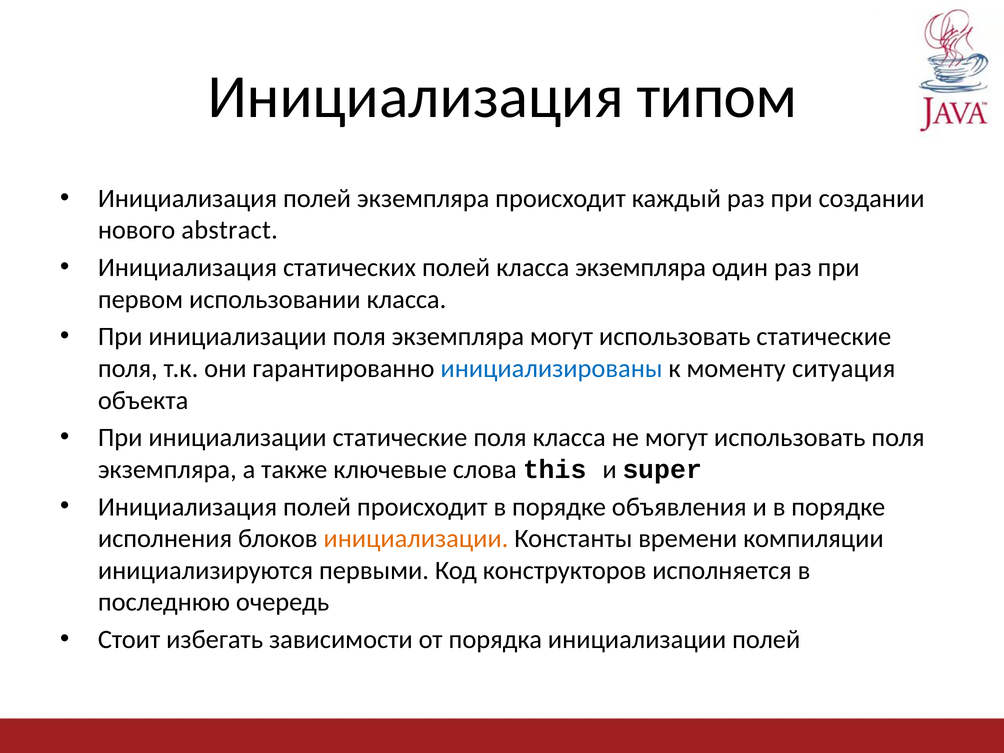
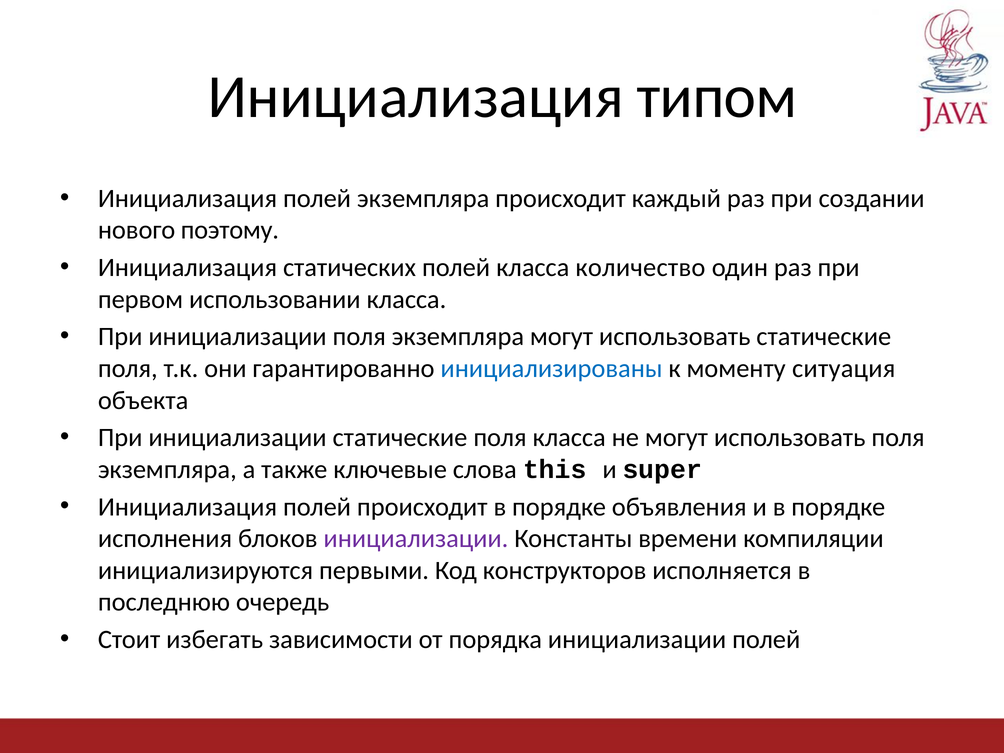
abstract: abstract -> поэтому
класса экземпляра: экземпляра -> количество
инициализации at (416, 539) colour: orange -> purple
